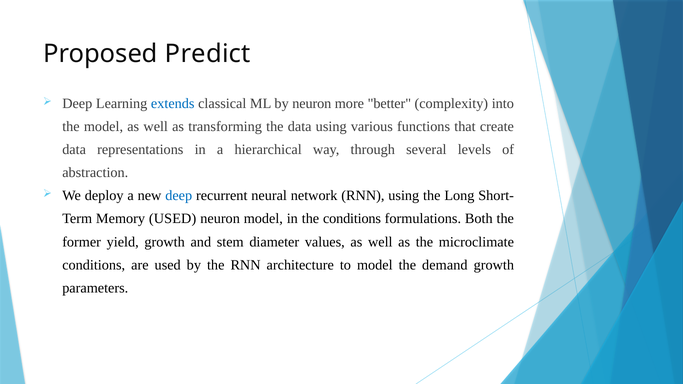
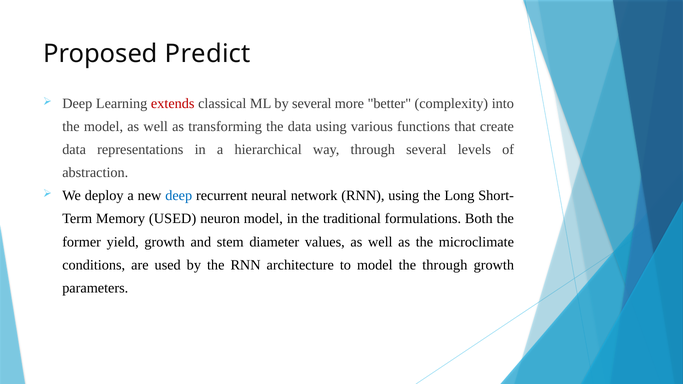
extends colour: blue -> red
by neuron: neuron -> several
the conditions: conditions -> traditional
the demand: demand -> through
